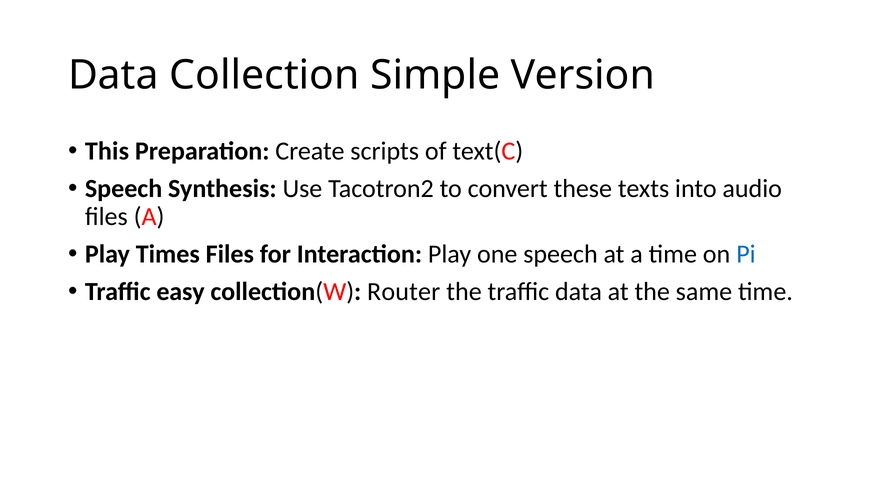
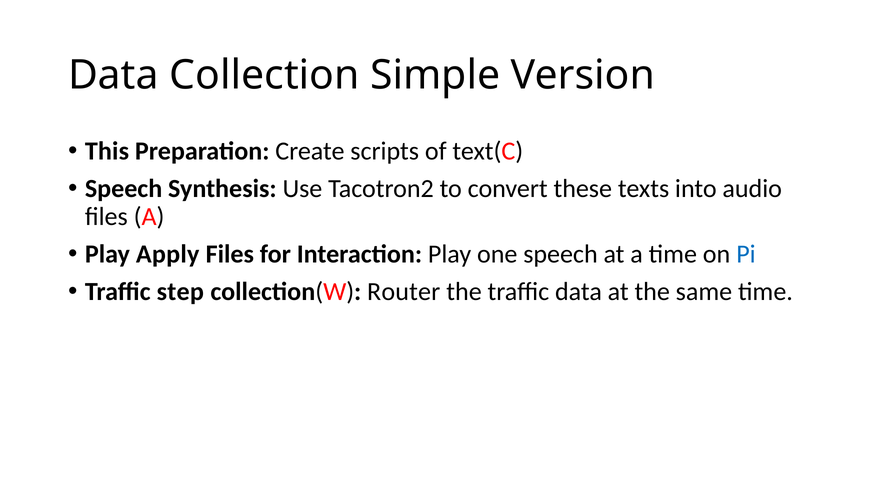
Times: Times -> Apply
easy: easy -> step
